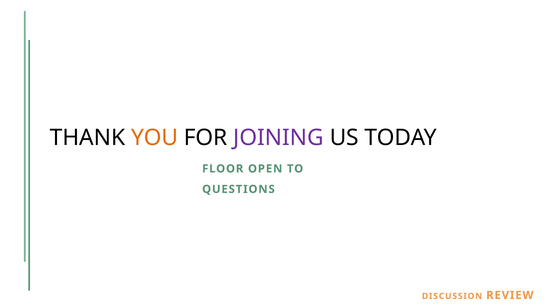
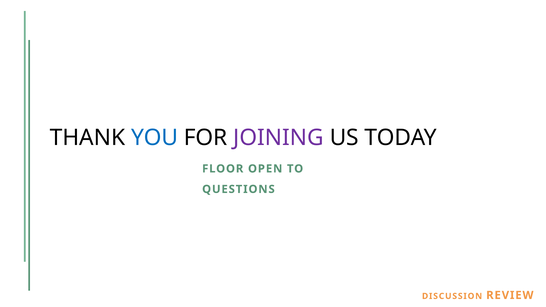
YOU colour: orange -> blue
